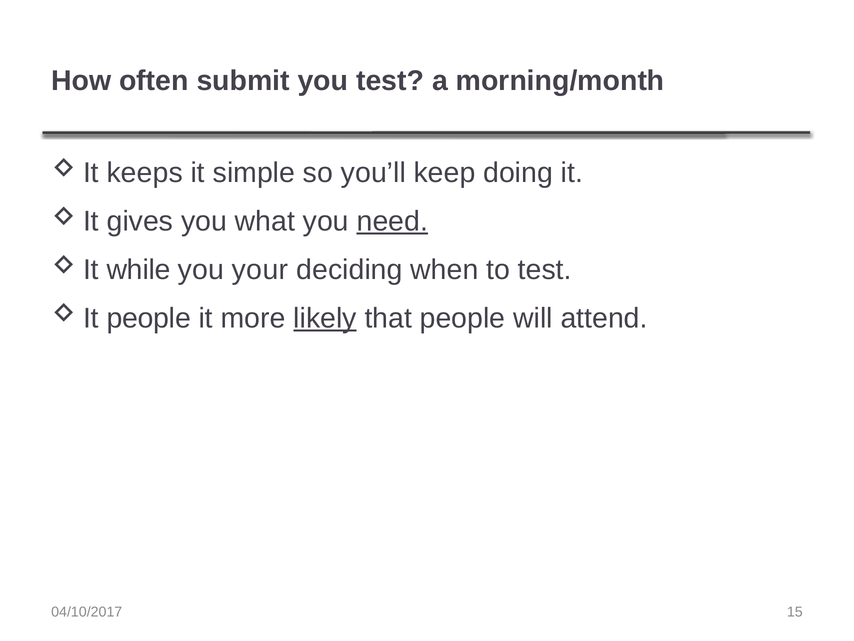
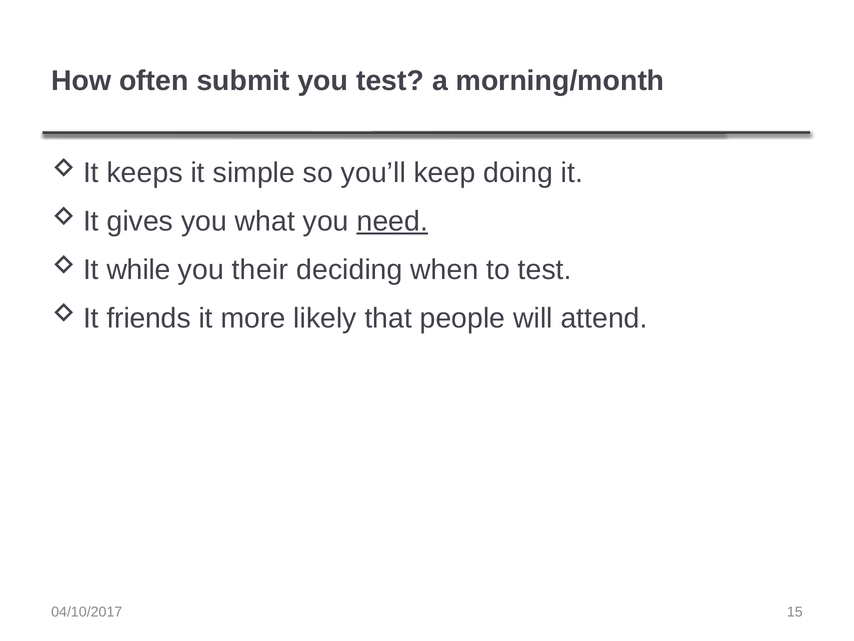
your: your -> their
people at (149, 318): people -> friends
likely underline: present -> none
